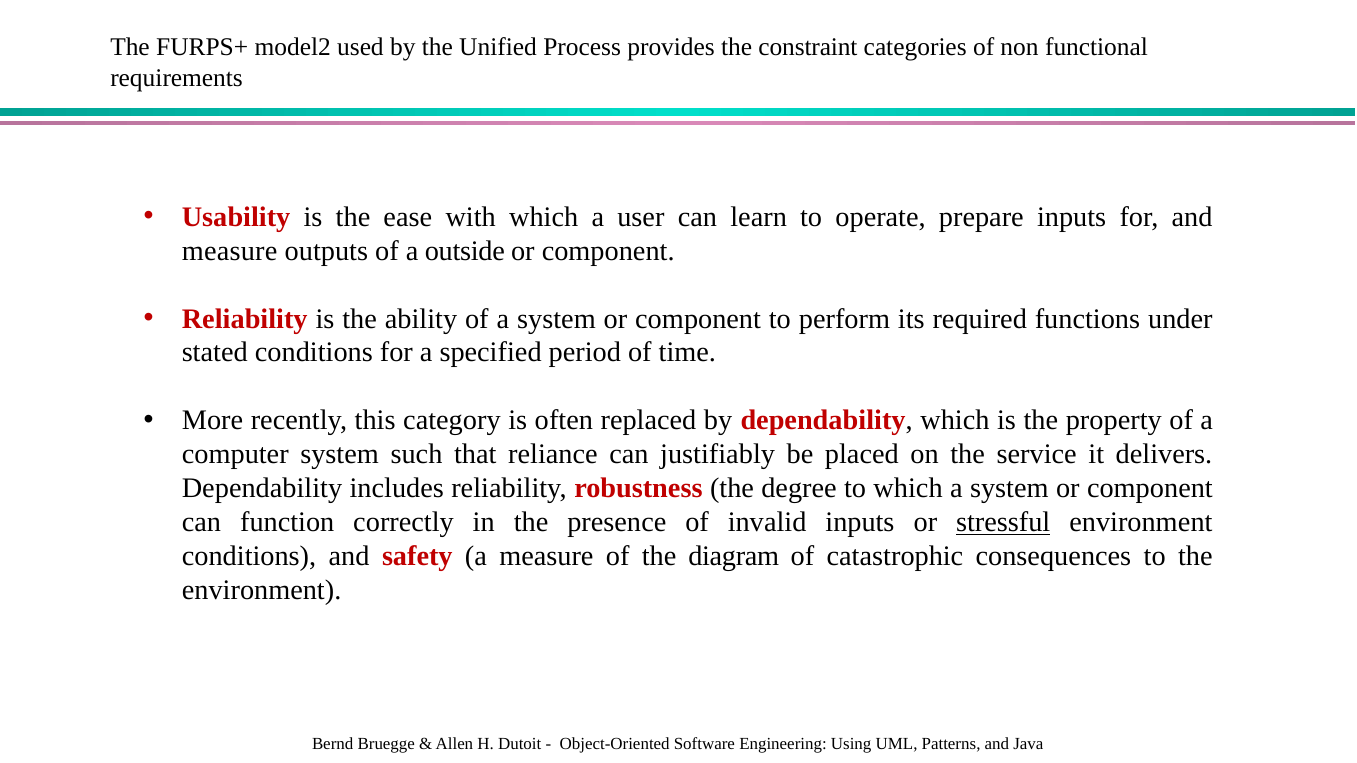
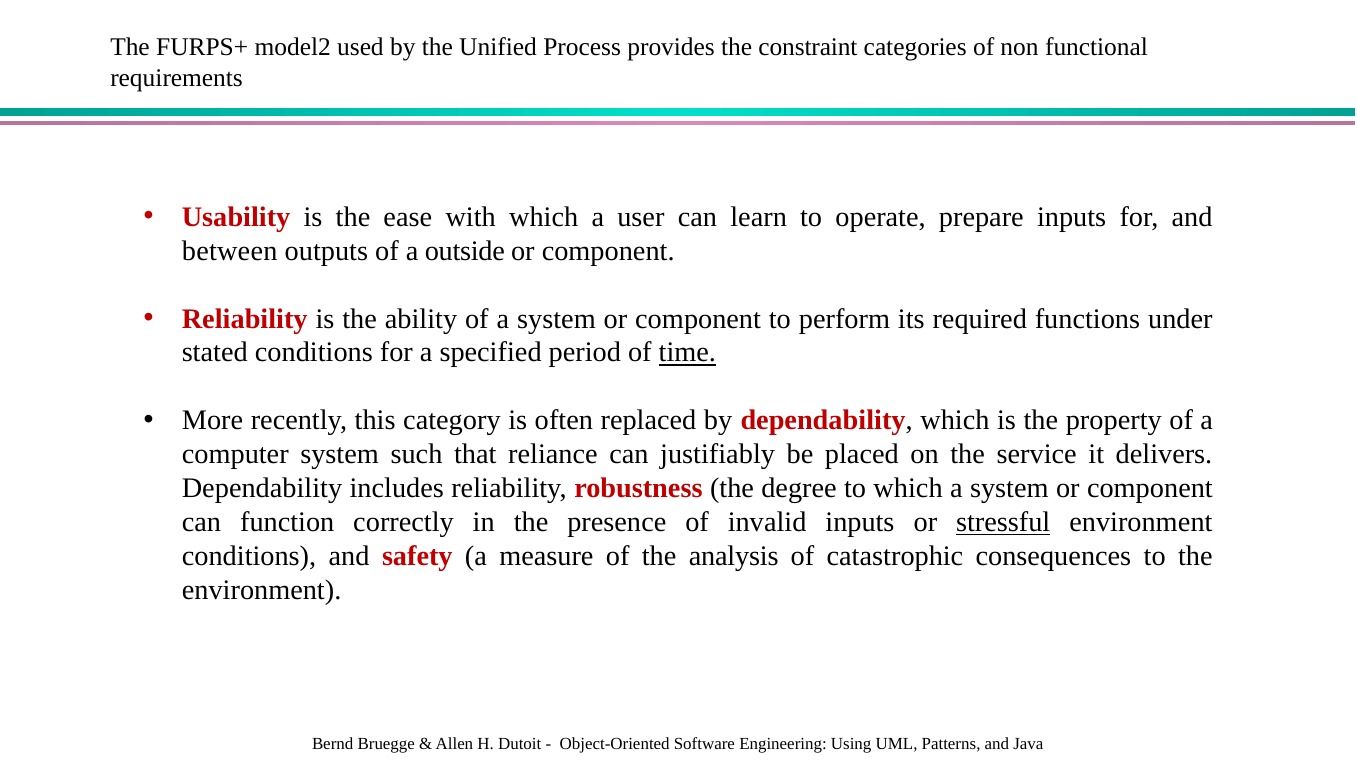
measure at (230, 251): measure -> between
time underline: none -> present
diagram: diagram -> analysis
